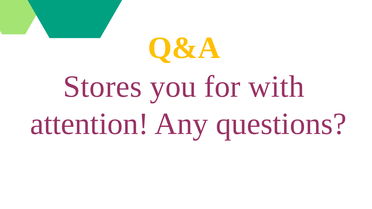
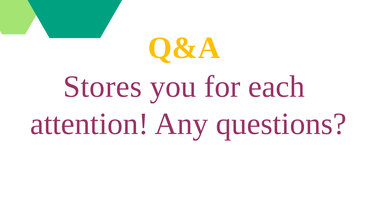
with: with -> each
